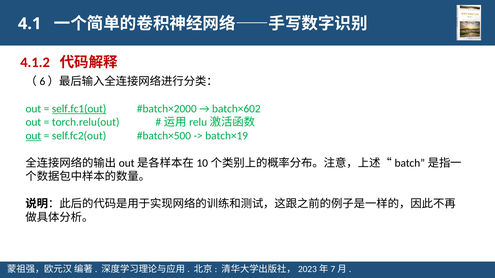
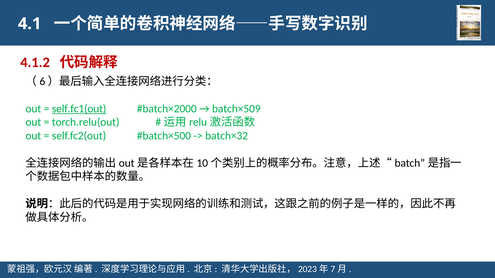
batch×602: batch×602 -> batch×509
out at (33, 136) underline: present -> none
batch×19: batch×19 -> batch×32
